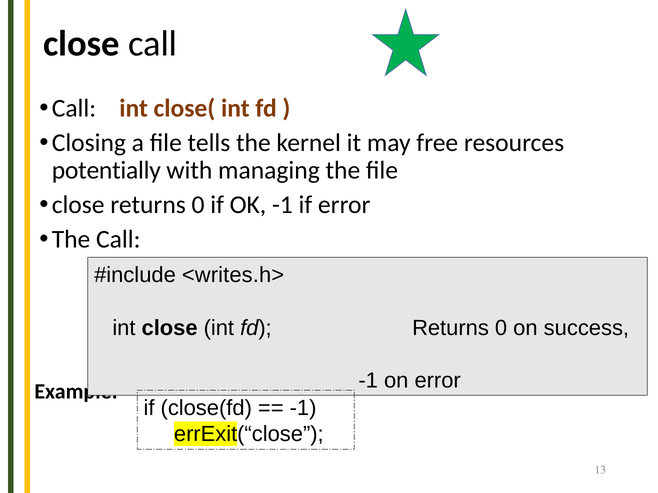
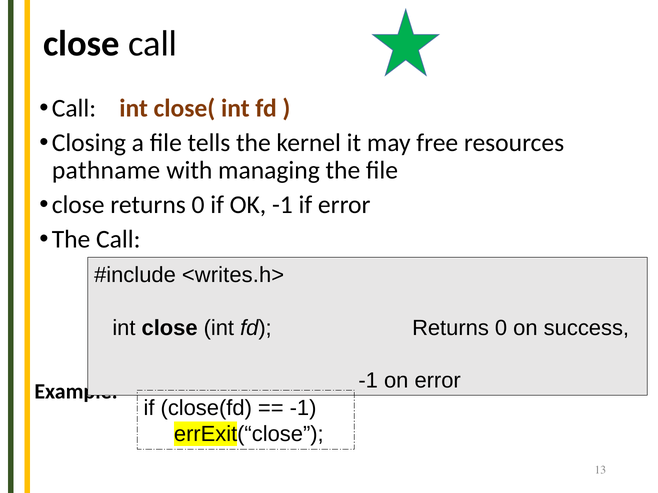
potentially: potentially -> pathname
